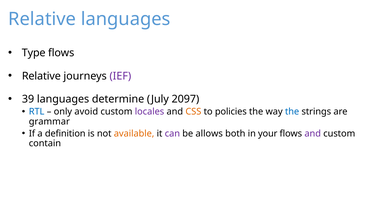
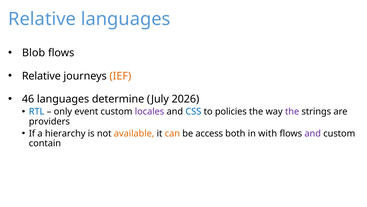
Type: Type -> Blob
IEF colour: purple -> orange
39: 39 -> 46
2097: 2097 -> 2026
avoid: avoid -> event
CSS colour: orange -> blue
the at (292, 111) colour: blue -> purple
grammar: grammar -> providers
definition: definition -> hierarchy
can colour: purple -> orange
allows: allows -> access
your: your -> with
